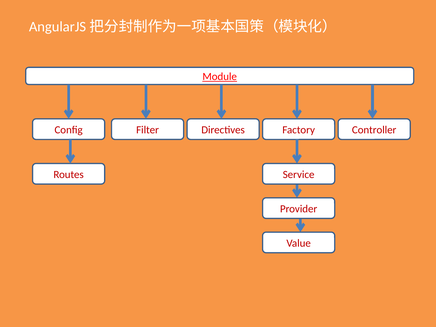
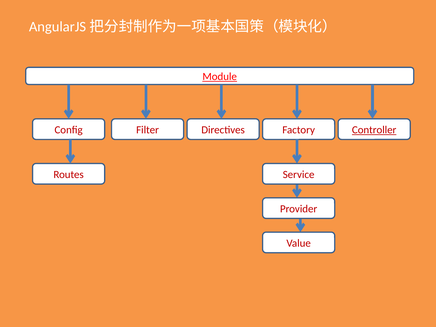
Controller underline: none -> present
